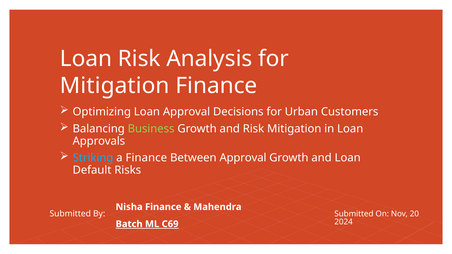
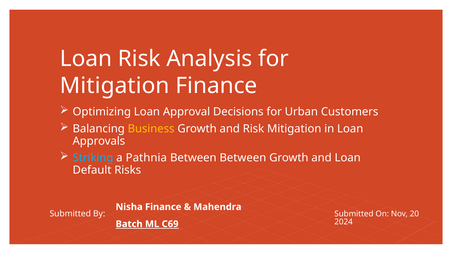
Business colour: light green -> yellow
a Finance: Finance -> Pathnia
Between Approval: Approval -> Between
